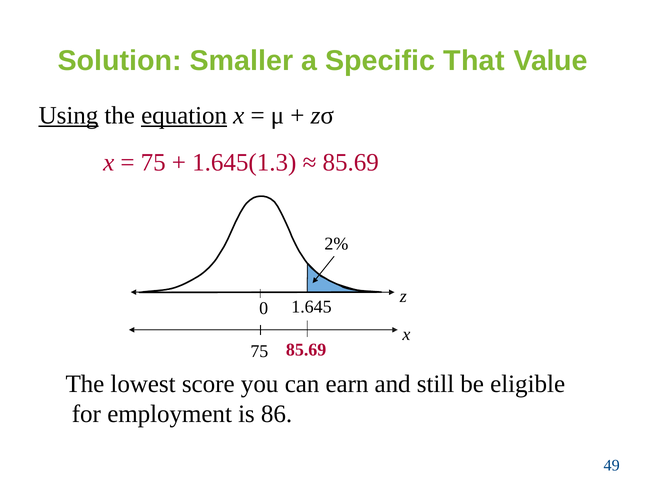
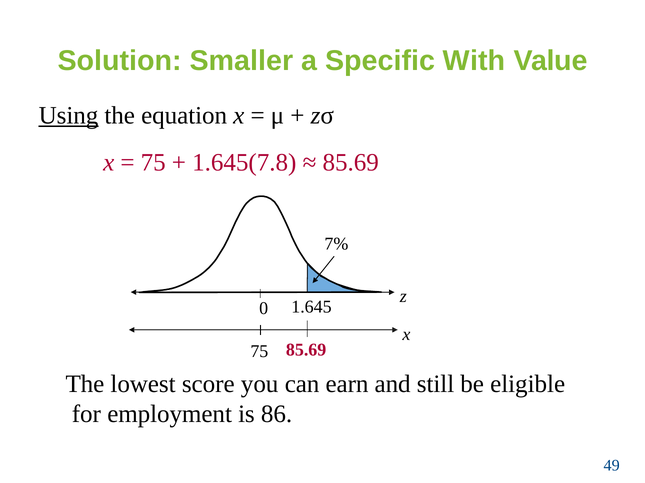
That: That -> With
equation underline: present -> none
1.645(1.3: 1.645(1.3 -> 1.645(7.8
2%: 2% -> 7%
